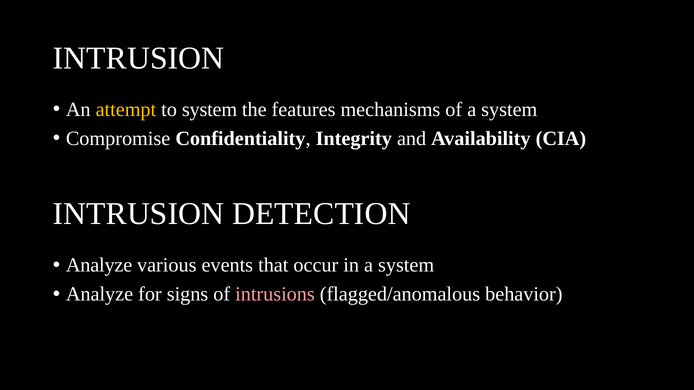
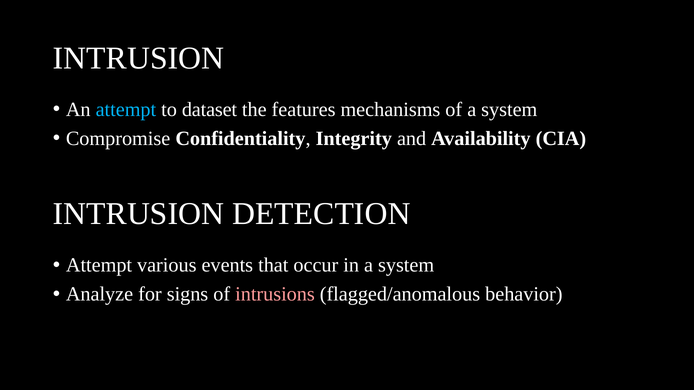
attempt at (126, 110) colour: yellow -> light blue
to system: system -> dataset
Analyze at (99, 265): Analyze -> Attempt
